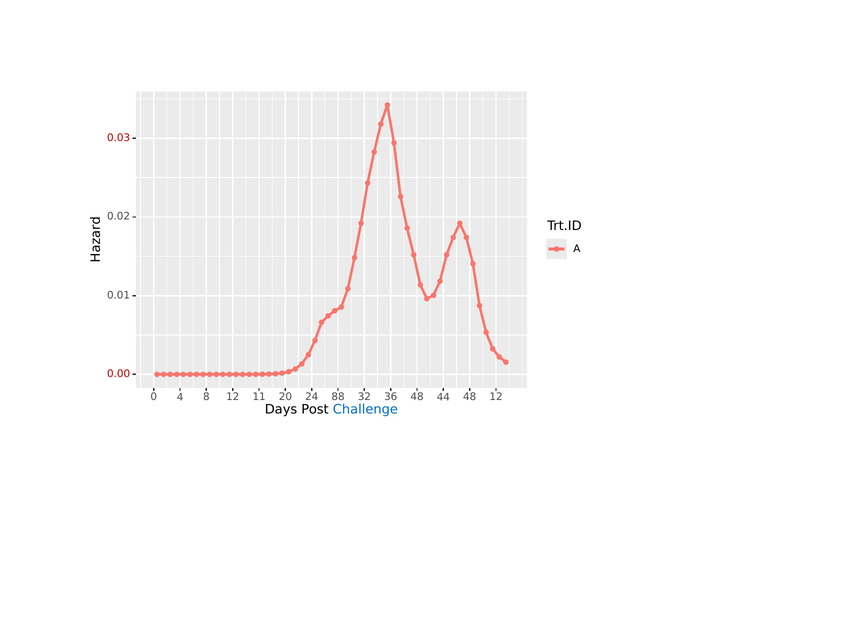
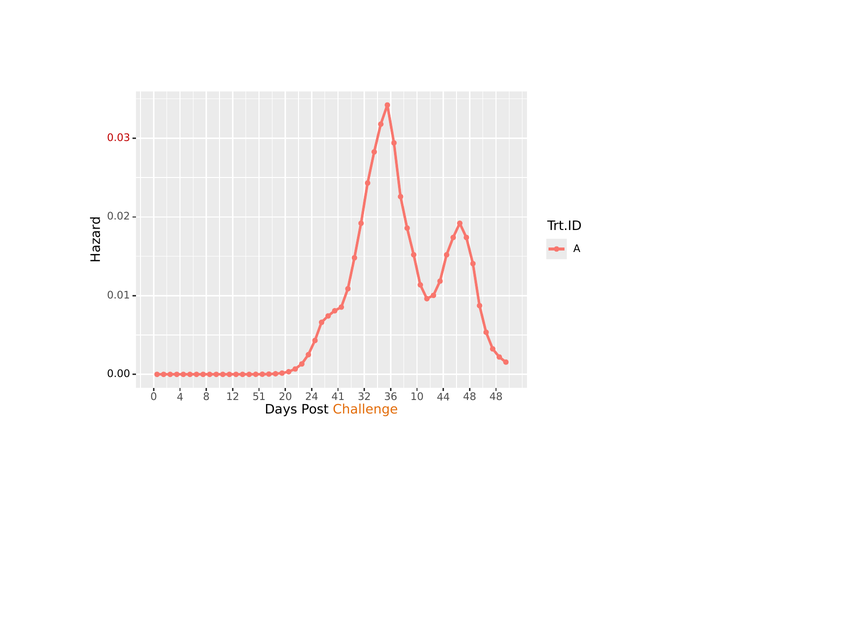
0.00 colour: red -> black
11: 11 -> 51
88: 88 -> 41
36 48: 48 -> 10
48 12: 12 -> 48
Challenge colour: blue -> orange
